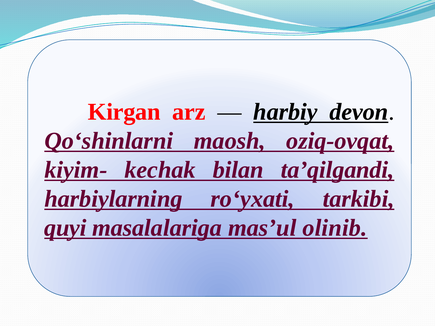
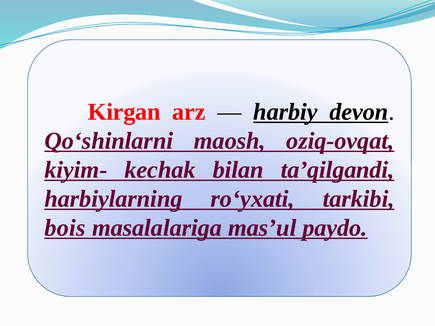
quyi: quyi -> bois
olinib: olinib -> paydo
